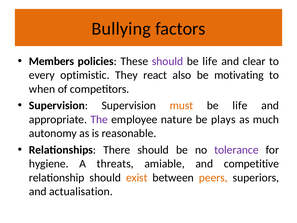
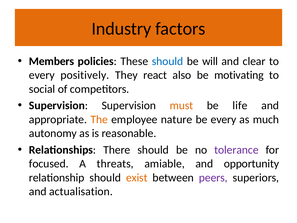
Bullying: Bullying -> Industry
should at (168, 61) colour: purple -> blue
life at (210, 61): life -> will
optimistic: optimistic -> positively
when: when -> social
The colour: purple -> orange
be plays: plays -> every
hygiene: hygiene -> focused
competitive: competitive -> opportunity
peers colour: orange -> purple
